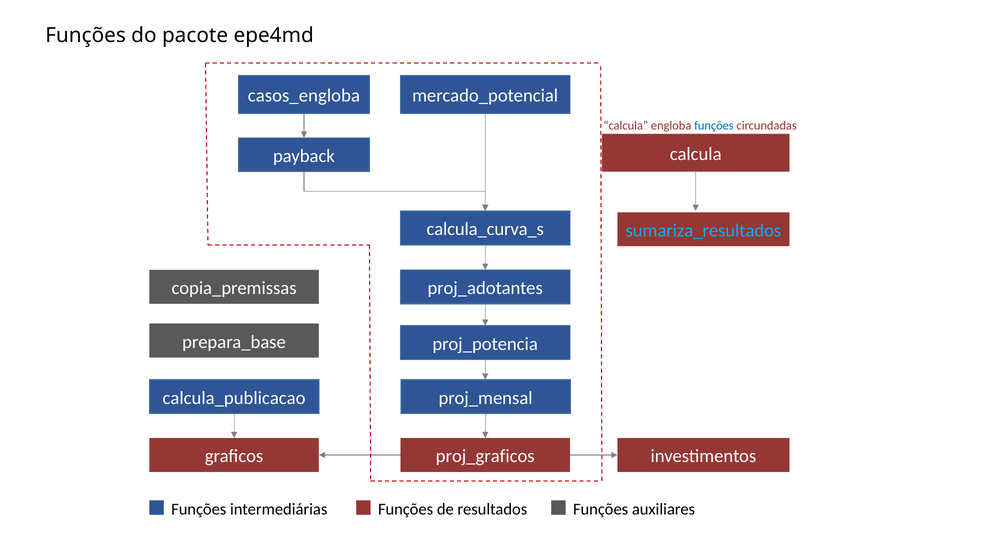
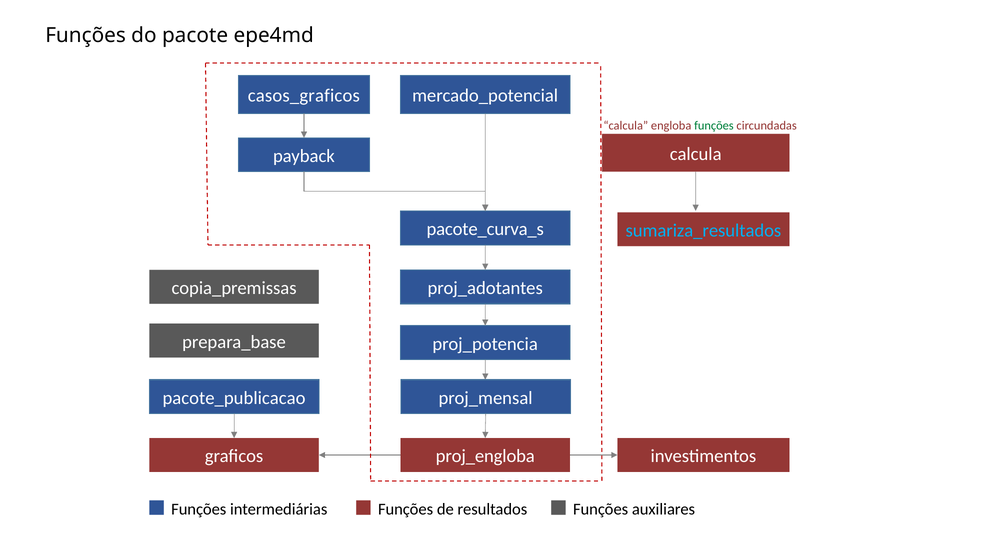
casos_engloba: casos_engloba -> casos_graficos
funções at (714, 125) colour: blue -> green
calcula_curva_s: calcula_curva_s -> pacote_curva_s
calcula_publicacao: calcula_publicacao -> pacote_publicacao
proj_graficos: proj_graficos -> proj_engloba
